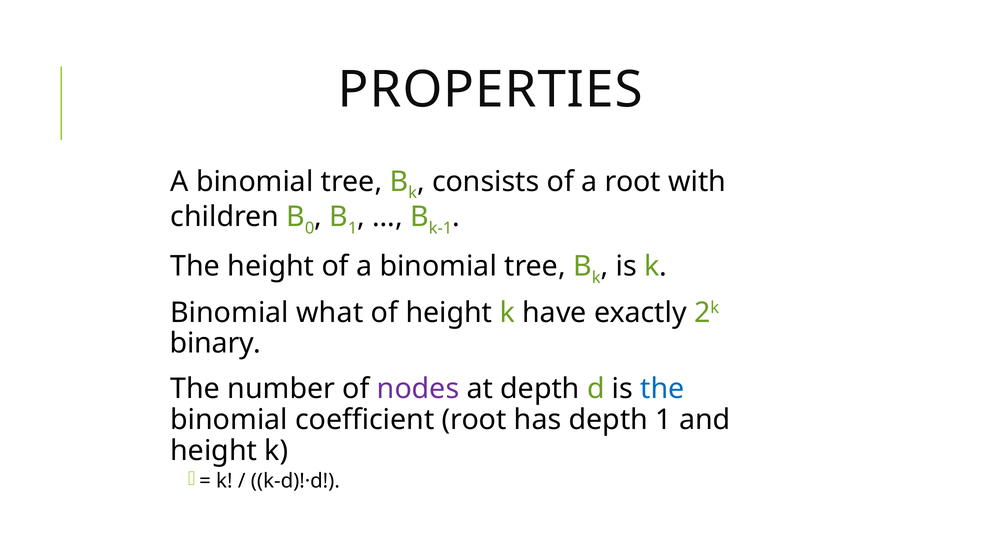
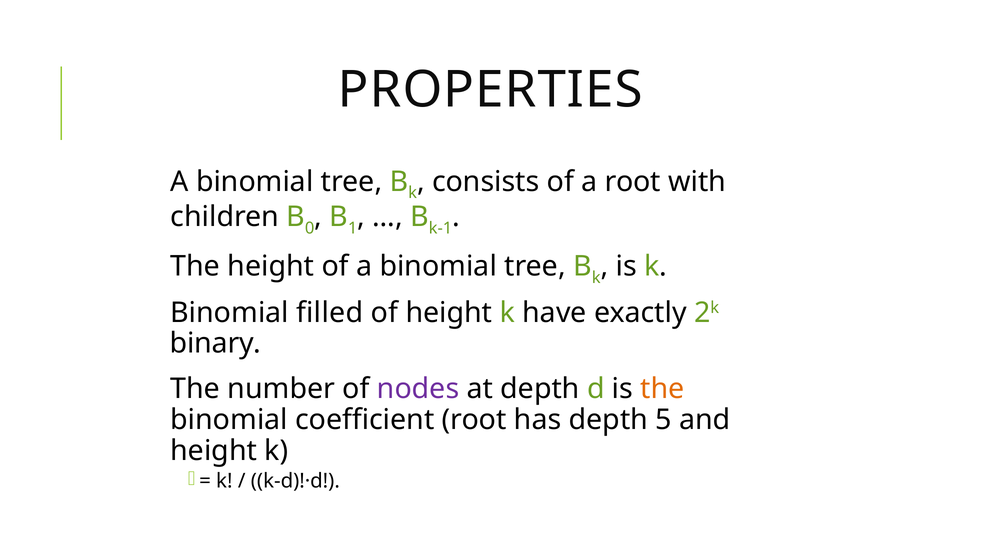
what: what -> filled
the at (662, 389) colour: blue -> orange
depth 1: 1 -> 5
